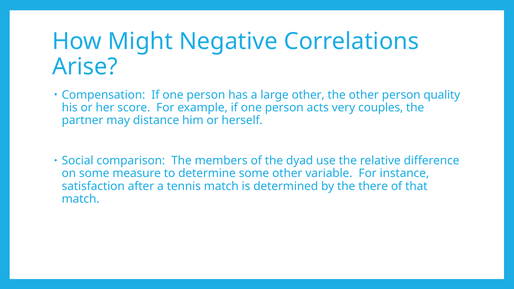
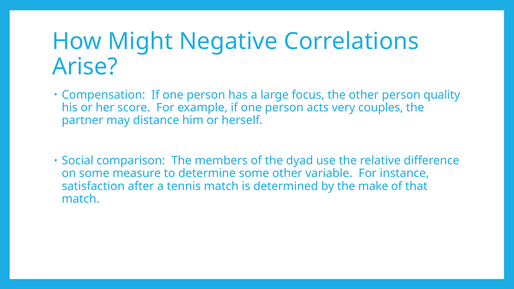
large other: other -> focus
there: there -> make
